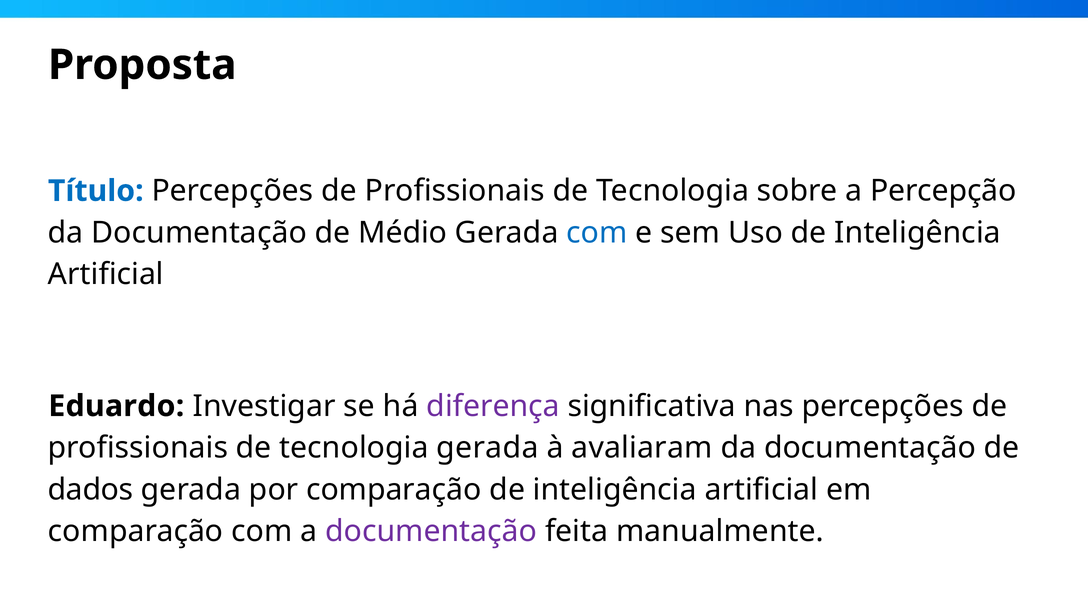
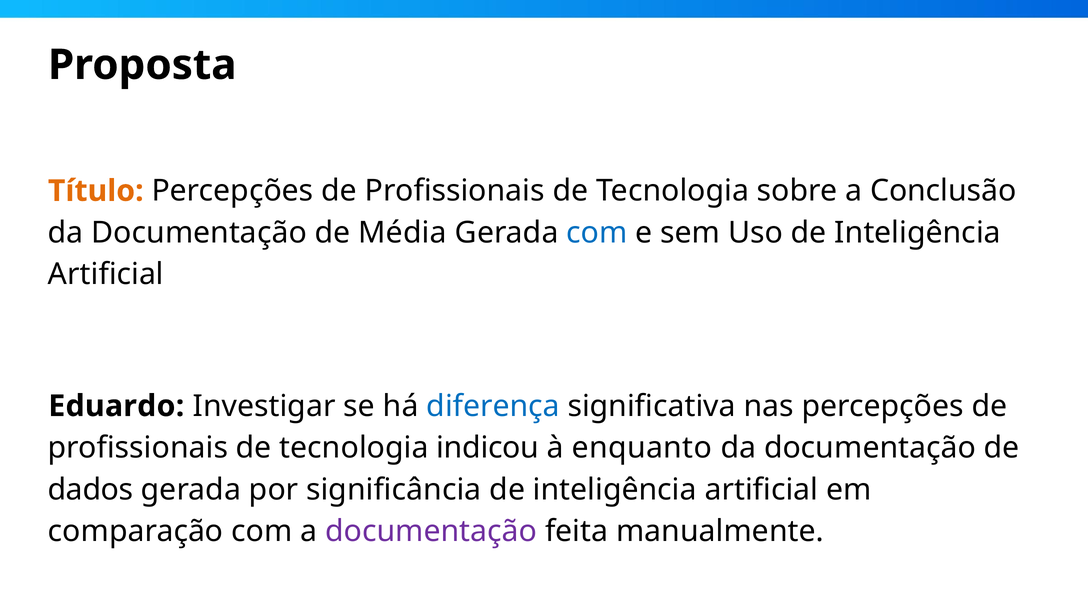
Título colour: blue -> orange
Percepção: Percepção -> Conclusão
Médio: Médio -> Média
diferença colour: purple -> blue
tecnologia gerada: gerada -> indicou
avaliaram: avaliaram -> enquanto
por comparação: comparação -> significância
